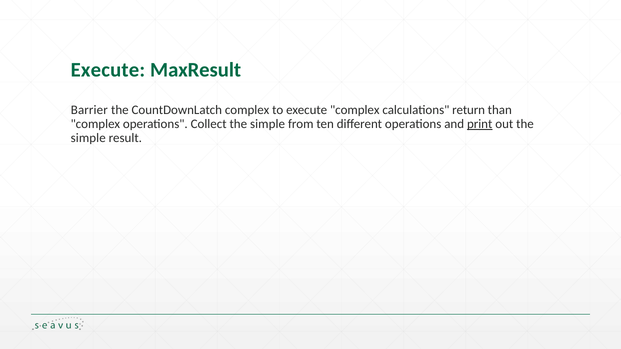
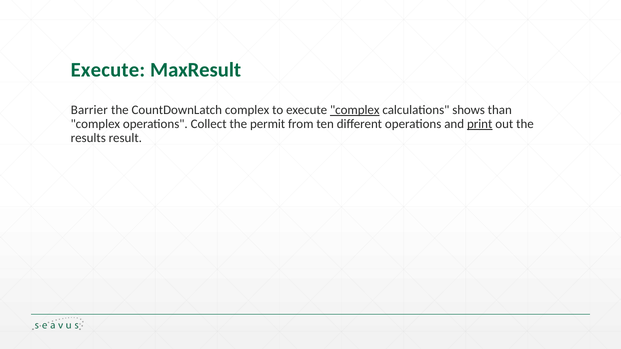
complex at (355, 110) underline: none -> present
return: return -> shows
Collect the simple: simple -> permit
simple at (88, 138): simple -> results
